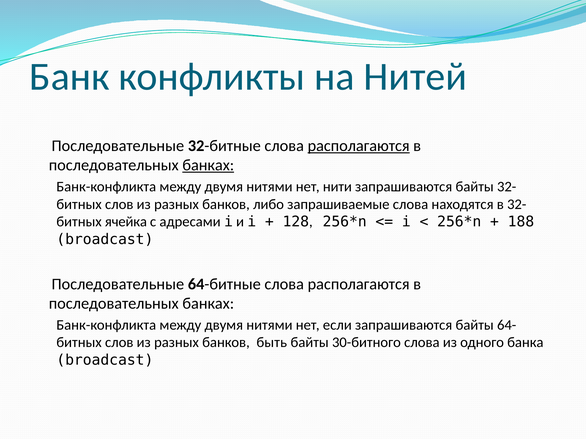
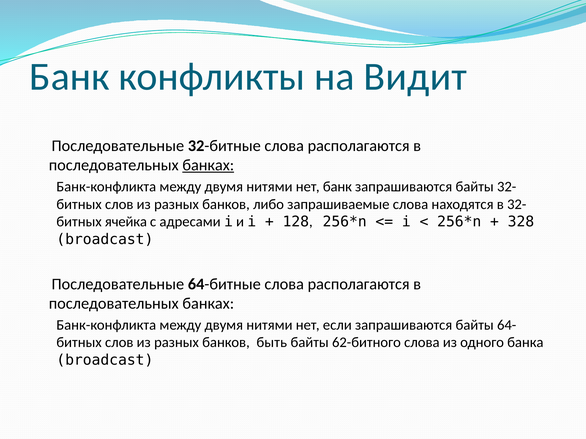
Нитей: Нитей -> Видит
располагаются at (359, 146) underline: present -> none
нет нити: нити -> банк
188: 188 -> 328
30-битного: 30-битного -> 62-битного
